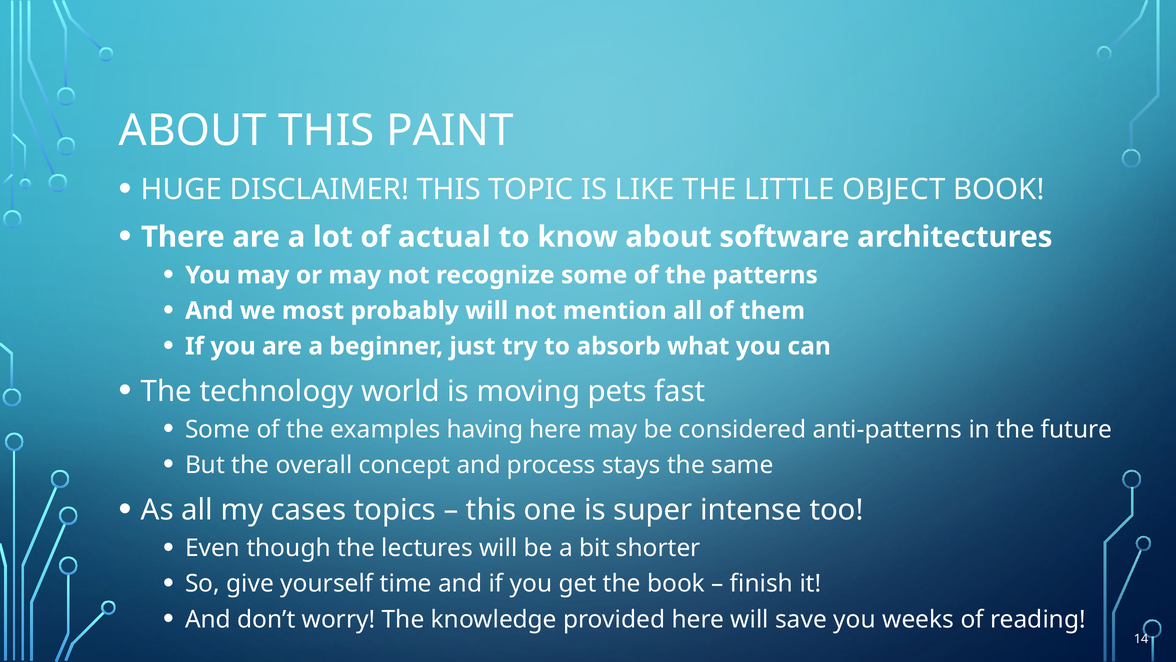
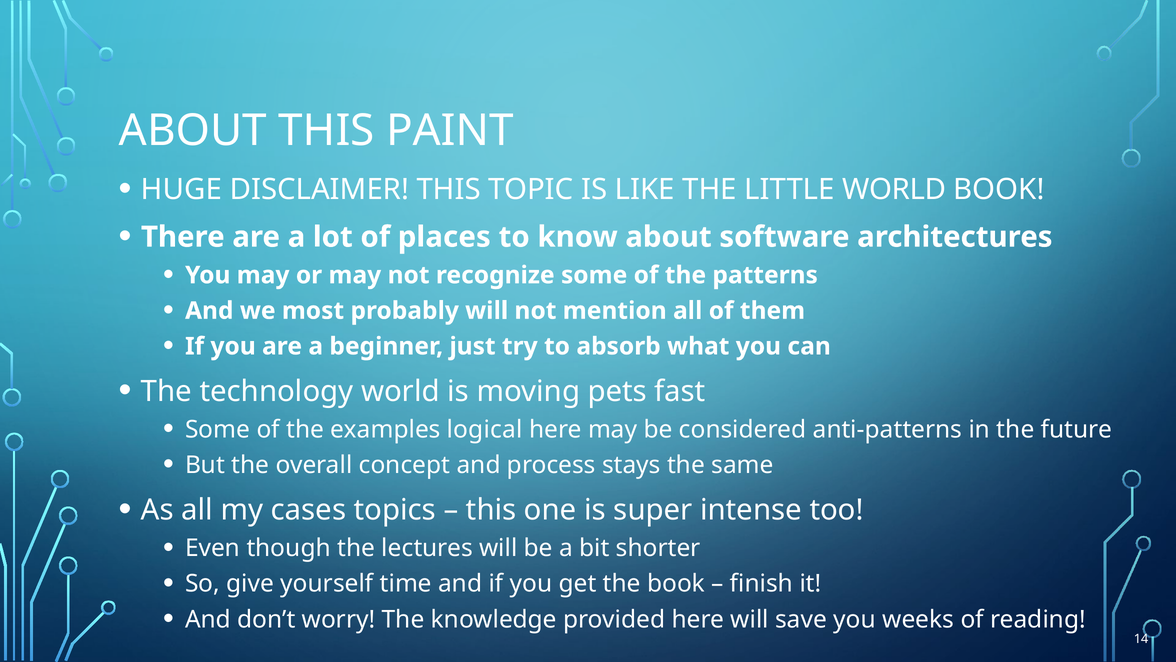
LITTLE OBJECT: OBJECT -> WORLD
actual: actual -> places
having: having -> logical
